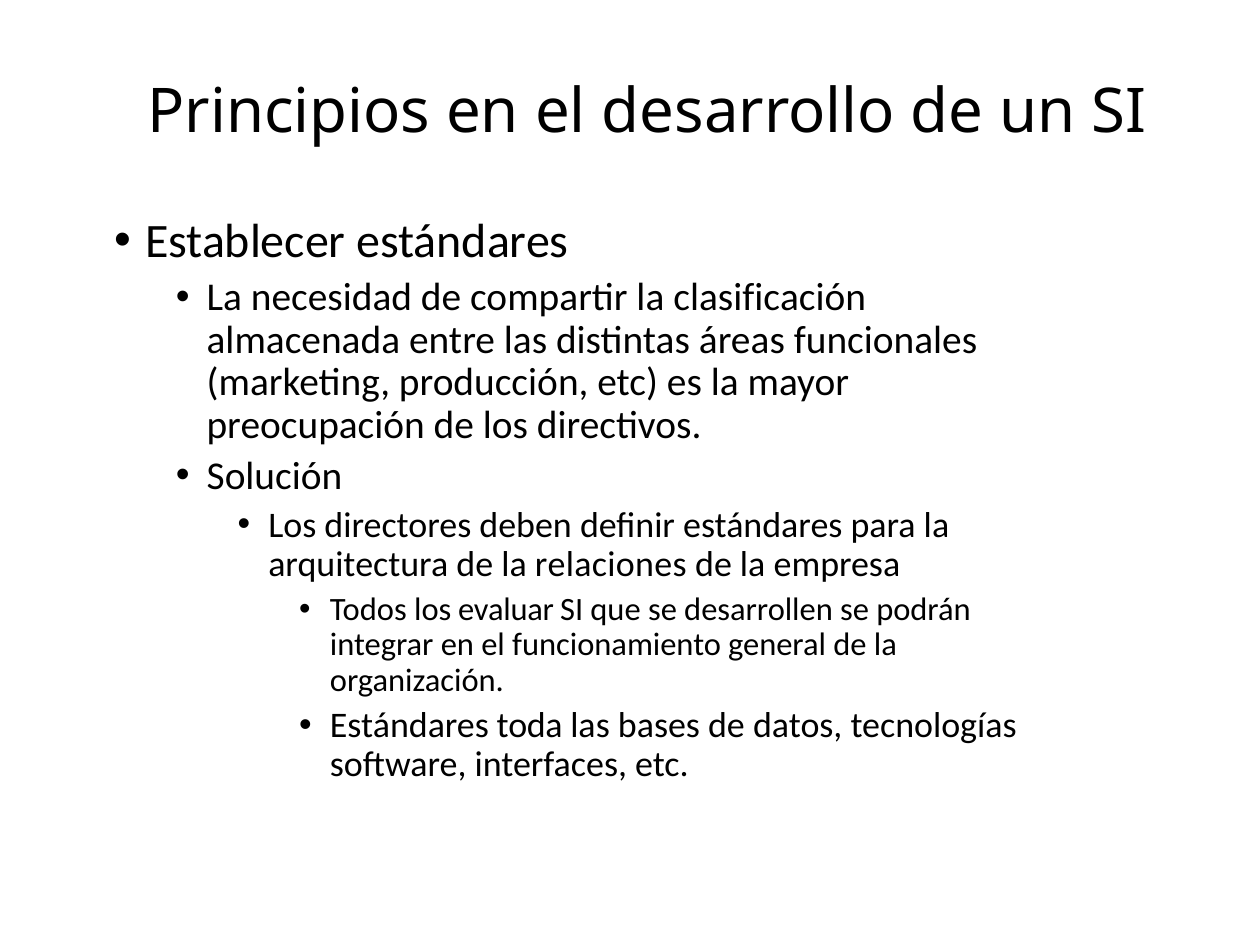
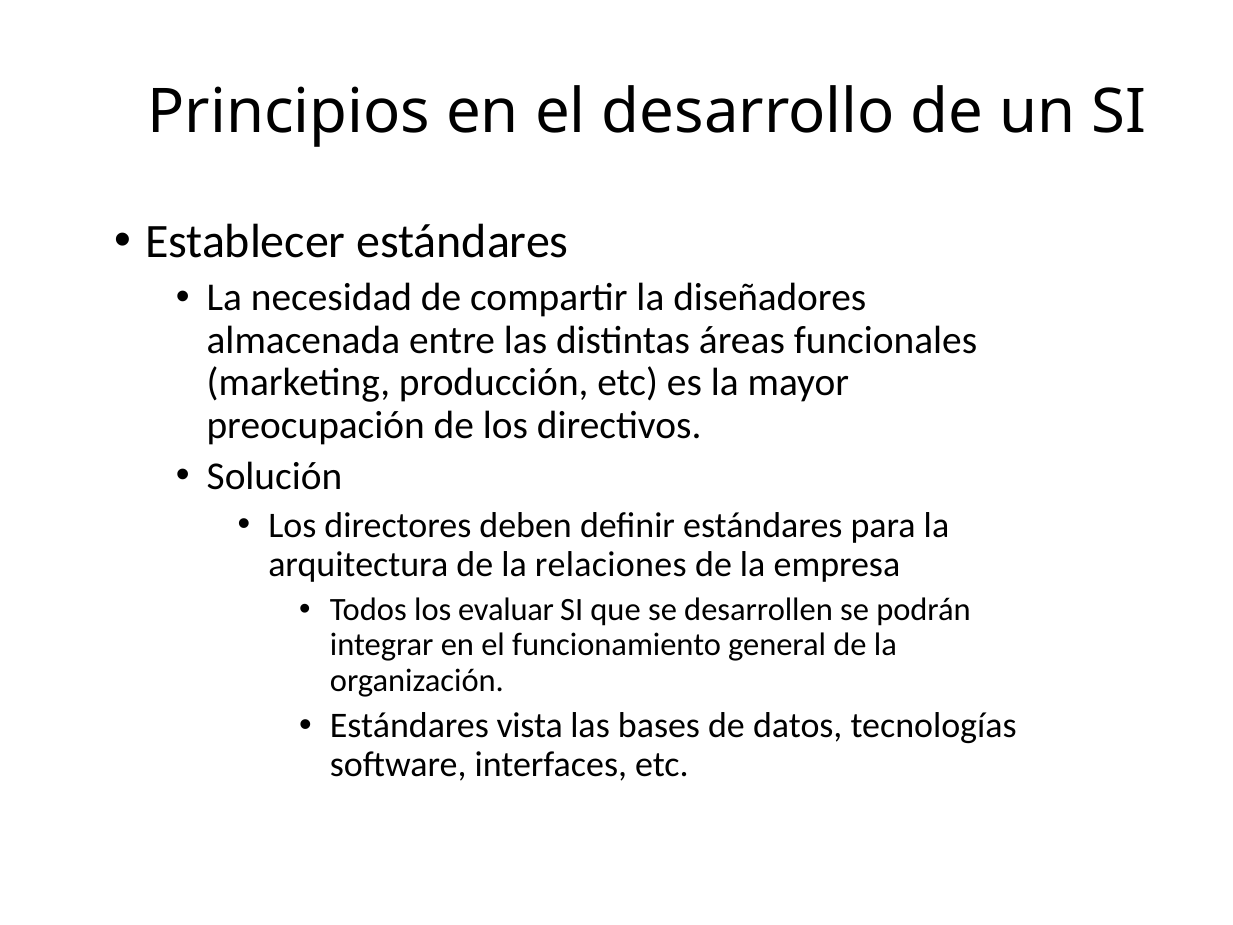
clasificación: clasificación -> diseñadores
toda: toda -> vista
